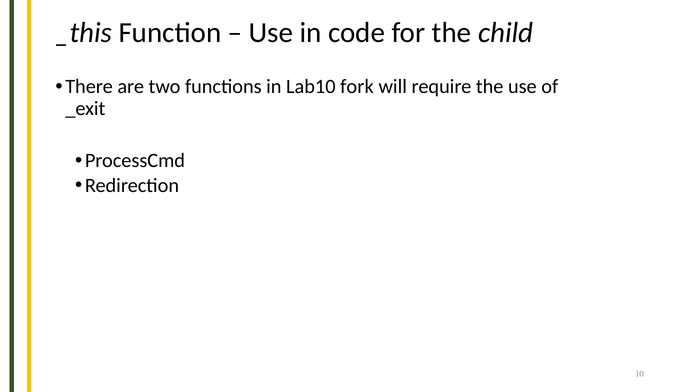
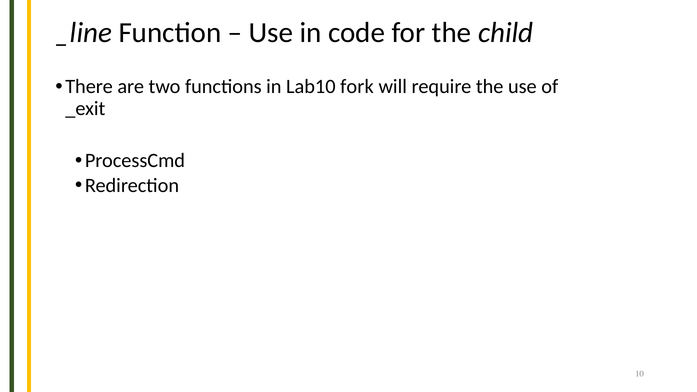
_this: _this -> _line
